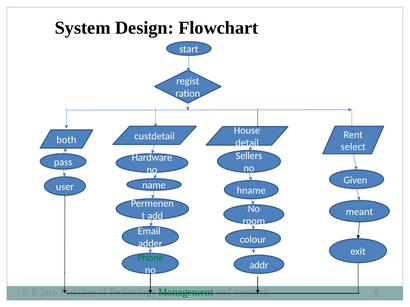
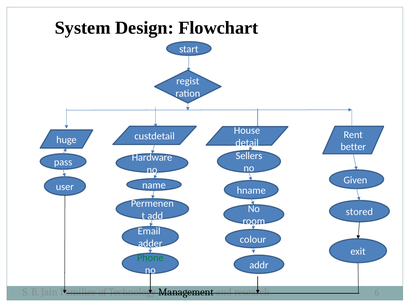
both: both -> huge
select: select -> better
meant: meant -> stored
Management colour: green -> black
